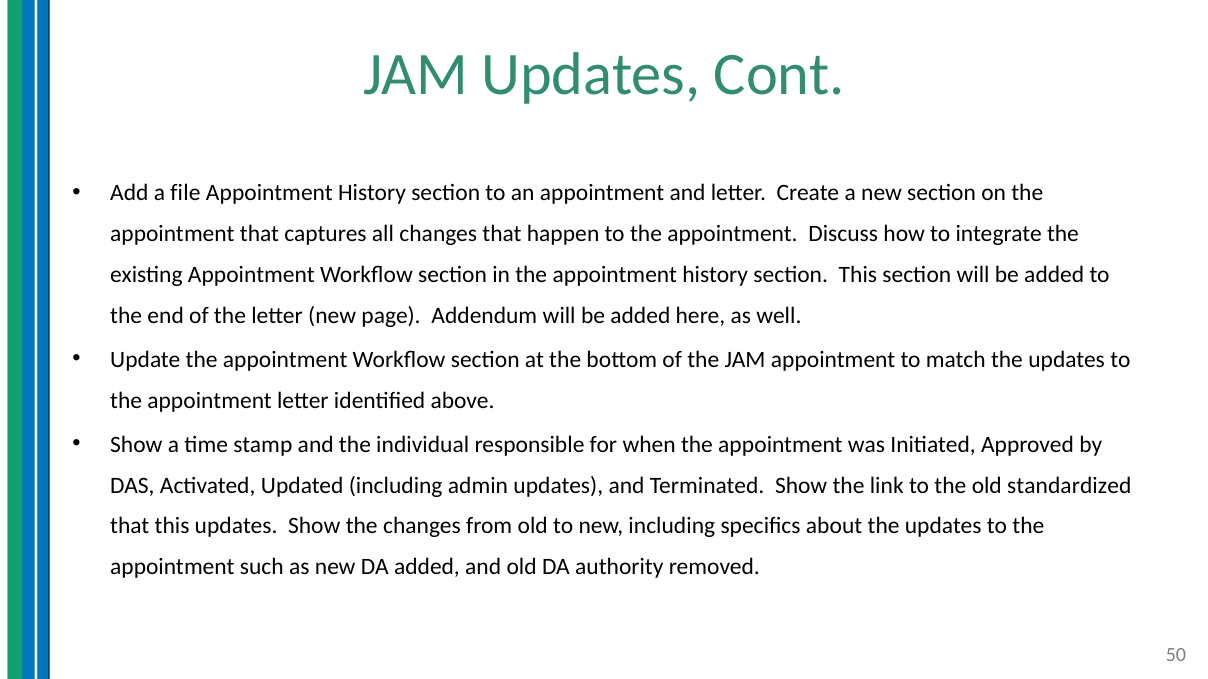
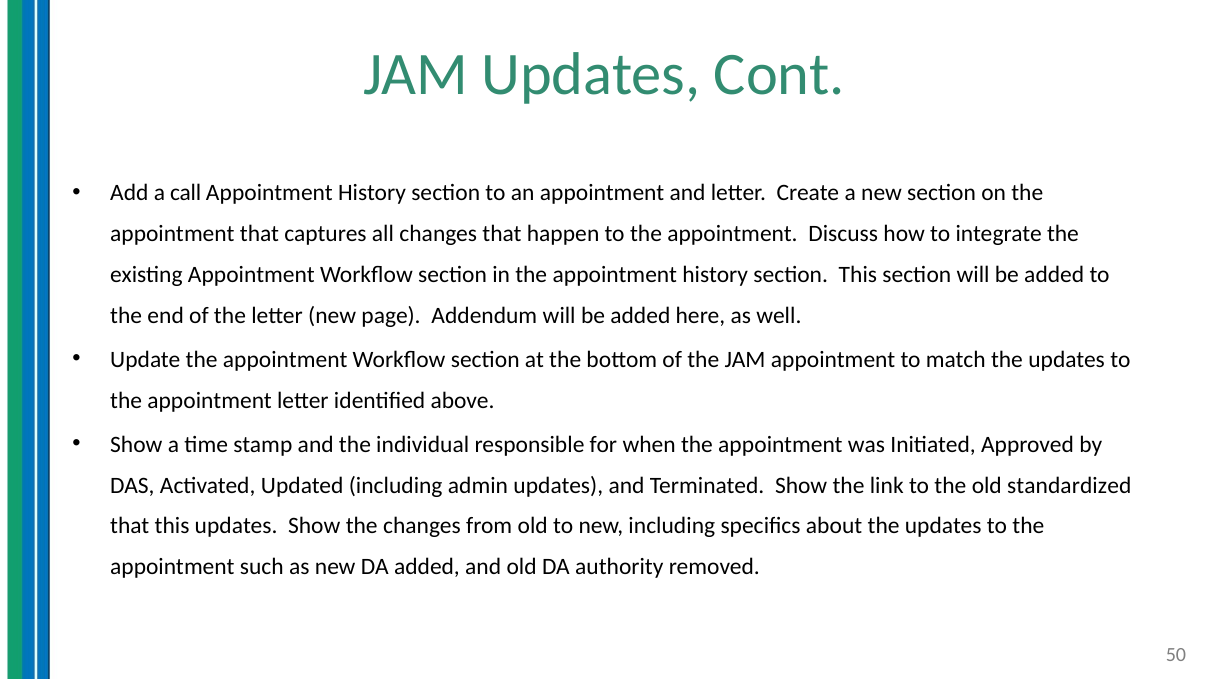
file: file -> call
